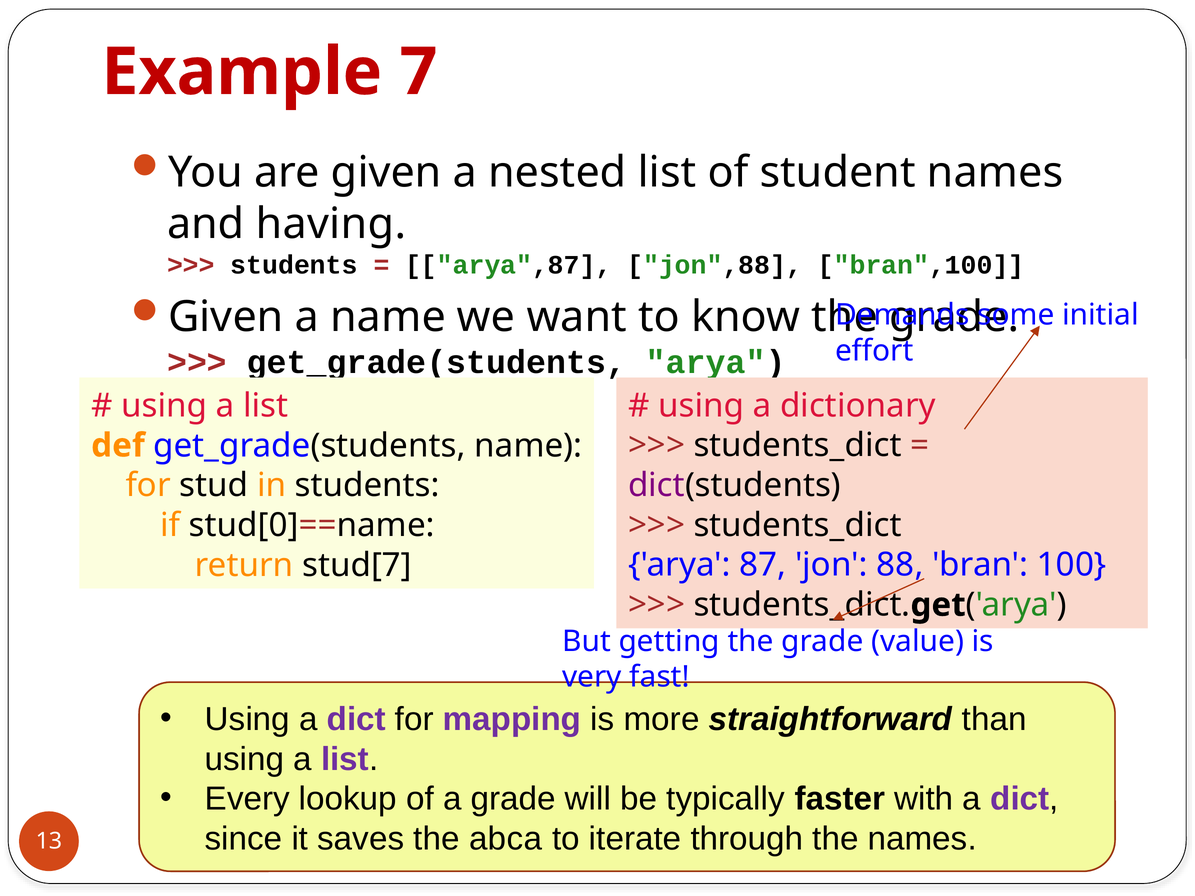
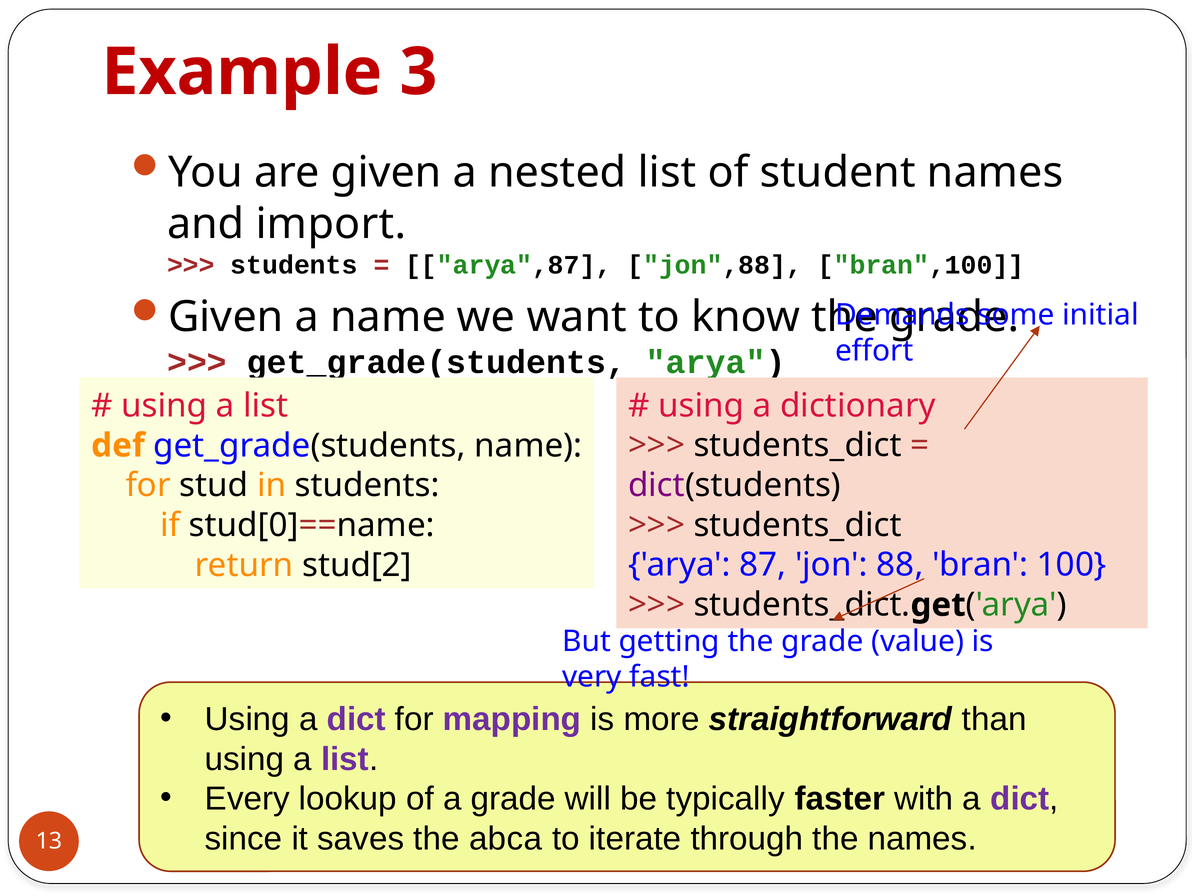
7: 7 -> 3
having: having -> import
stud[7: stud[7 -> stud[2
